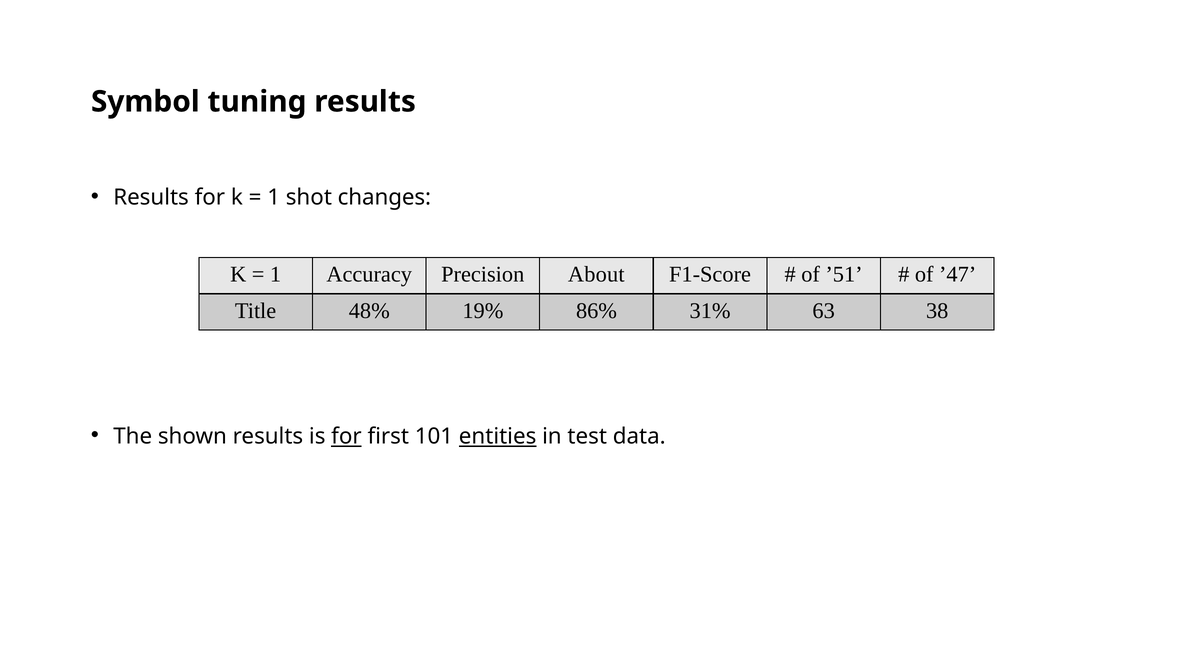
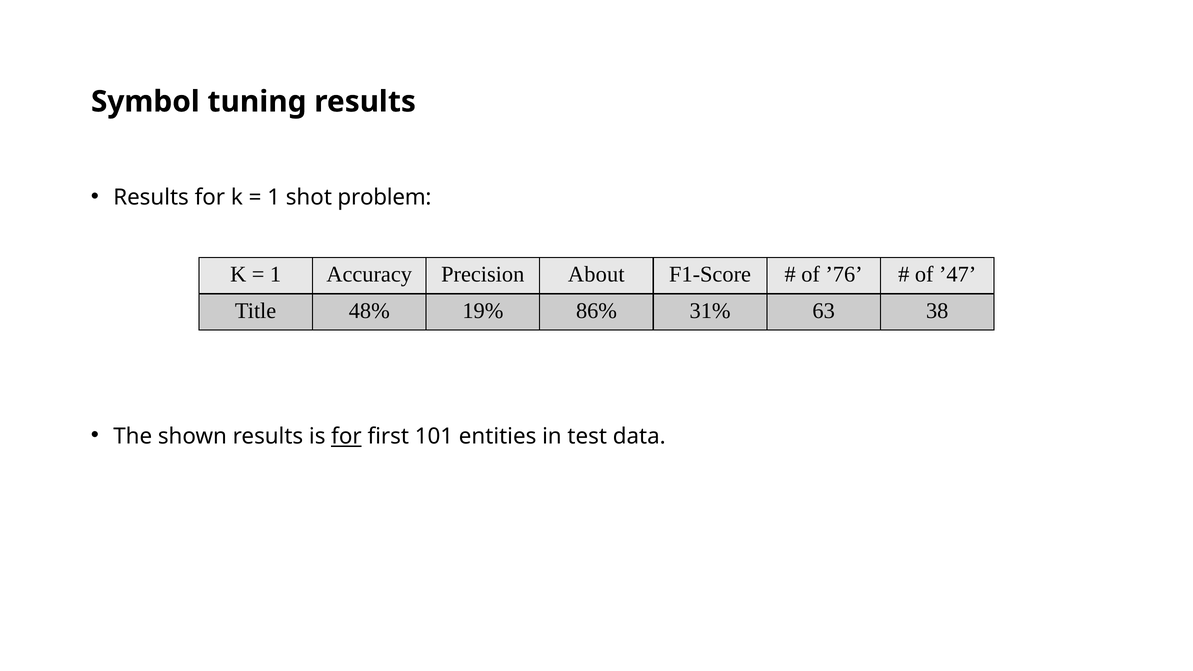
changes: changes -> problem
’51: ’51 -> ’76
entities underline: present -> none
